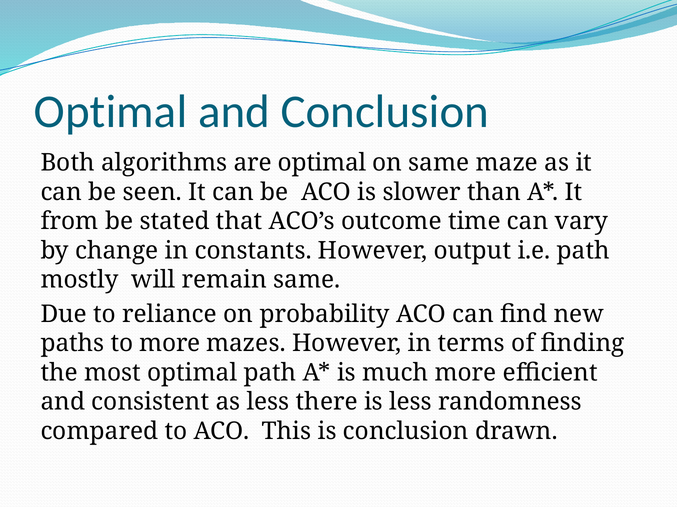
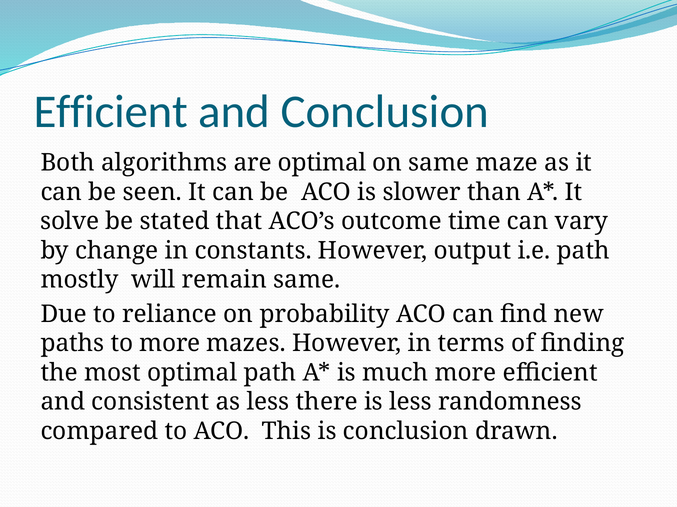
Optimal at (111, 112): Optimal -> Efficient
from: from -> solve
